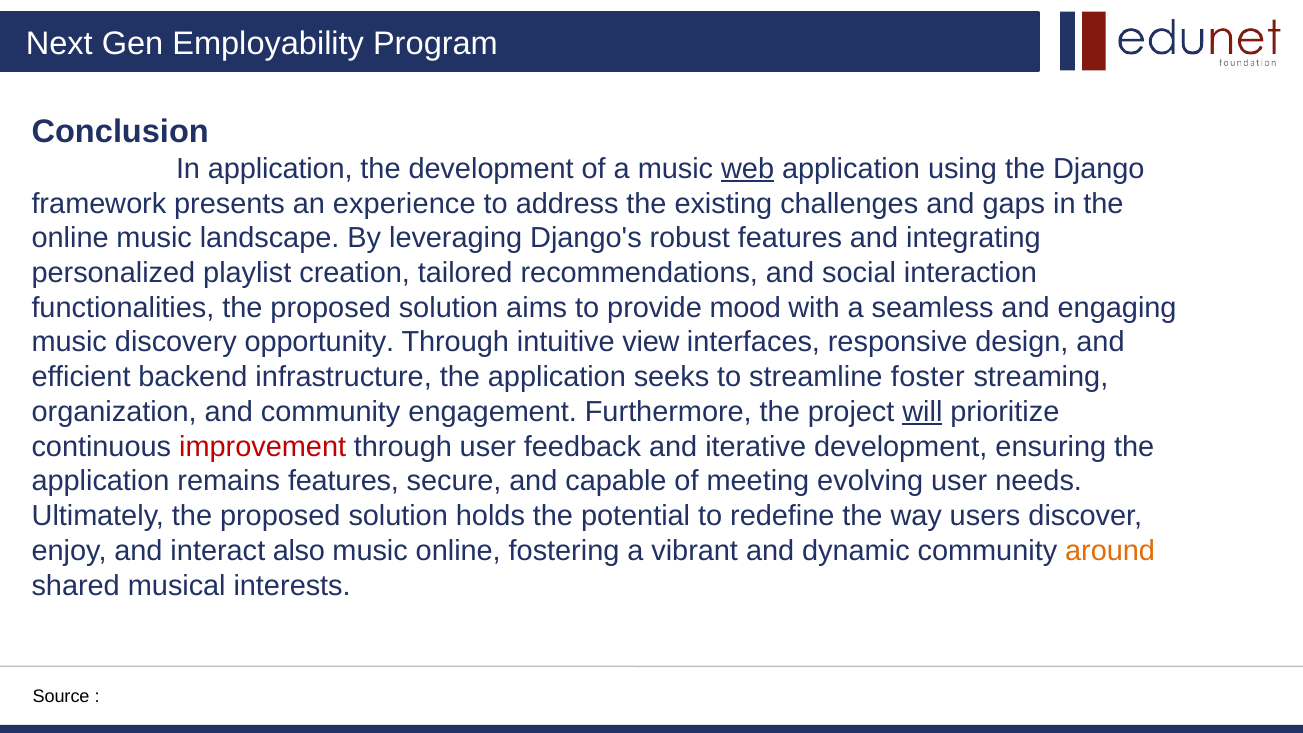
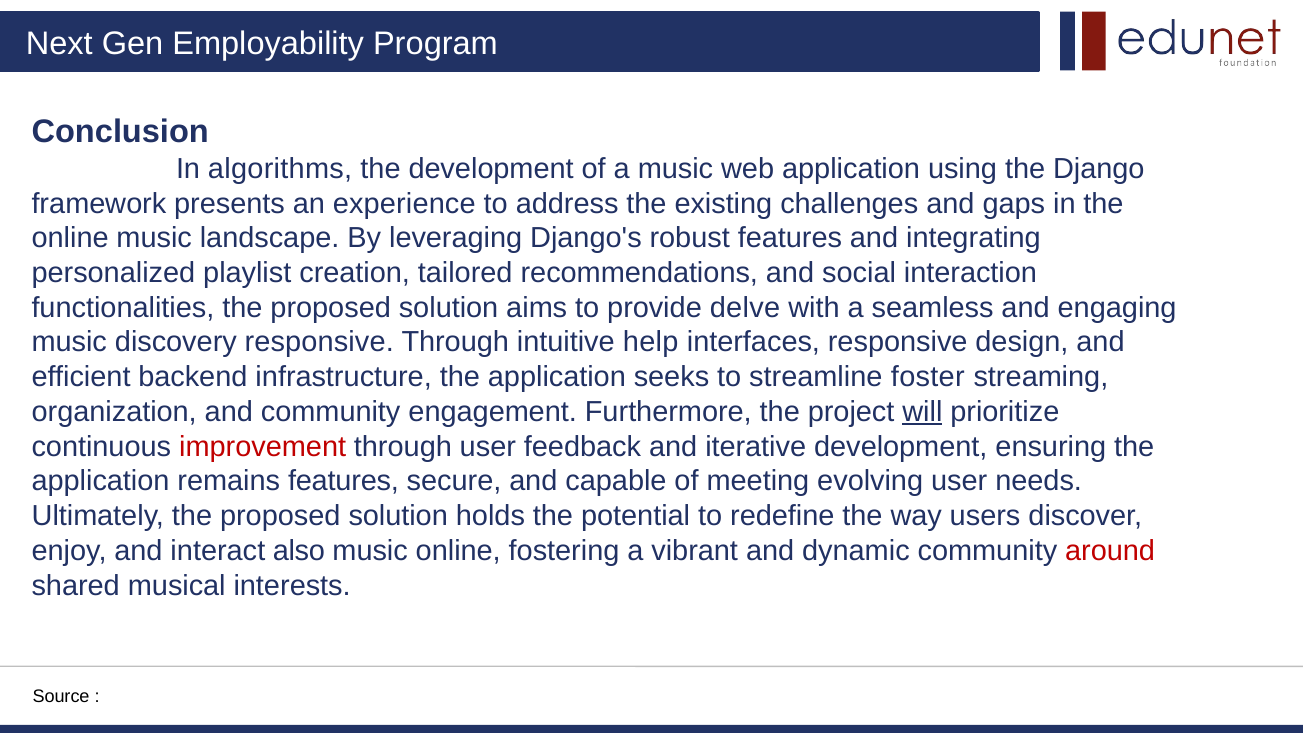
In application: application -> algorithms
web underline: present -> none
mood: mood -> delve
discovery opportunity: opportunity -> responsive
view: view -> help
around colour: orange -> red
